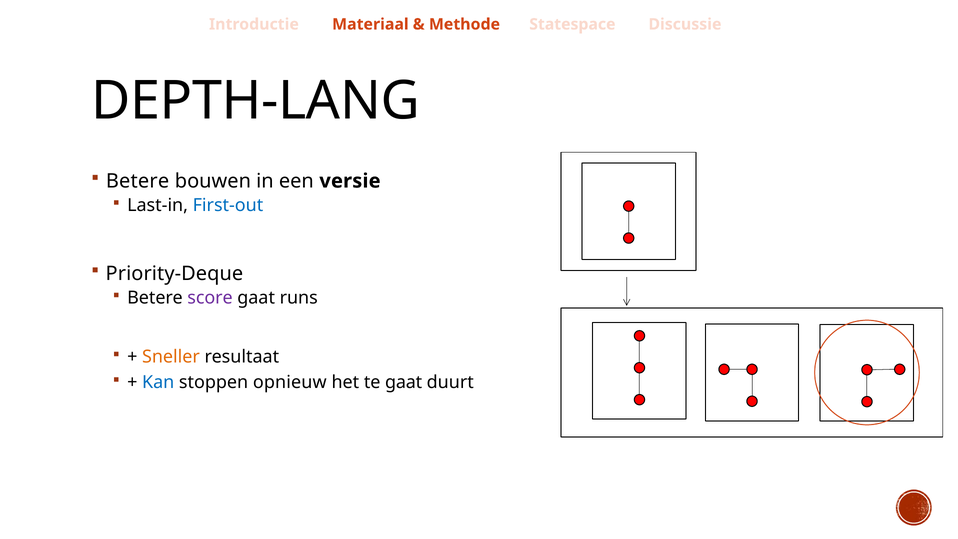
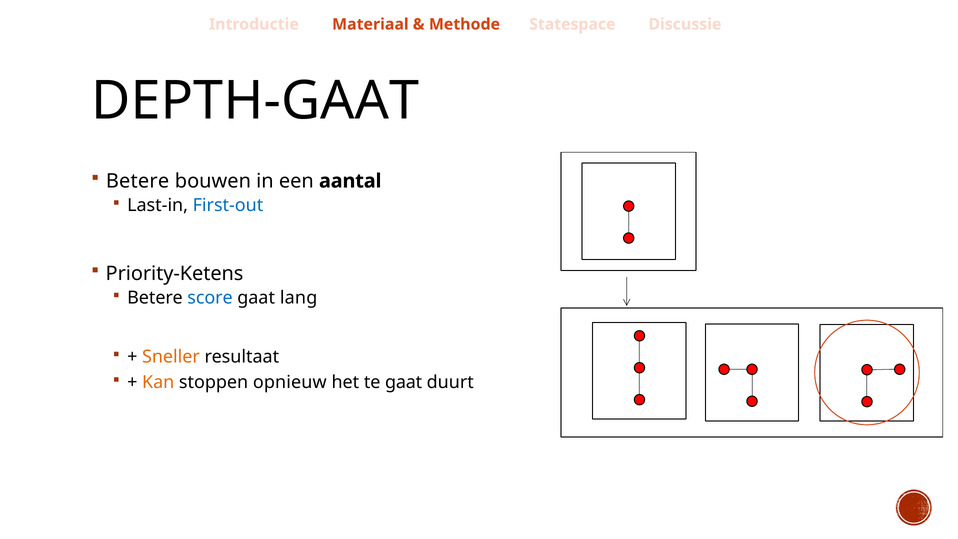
DEPTH-LANG: DEPTH-LANG -> DEPTH-GAAT
versie: versie -> aantal
Priority-Deque: Priority-Deque -> Priority-Ketens
score colour: purple -> blue
runs: runs -> lang
Kan colour: blue -> orange
